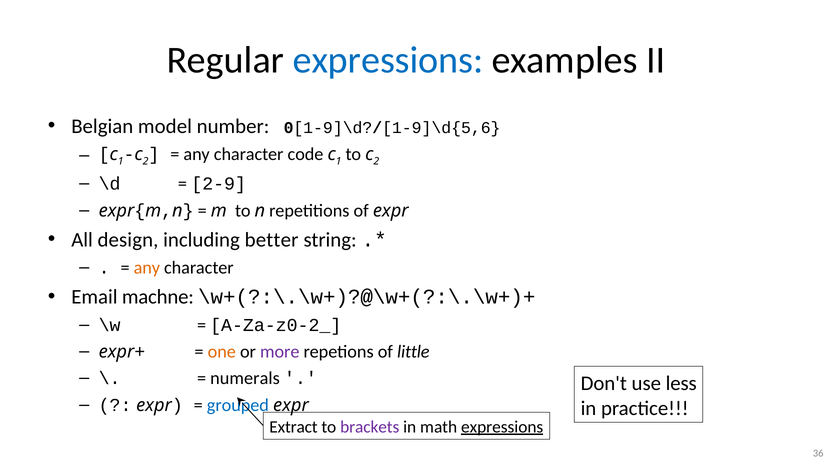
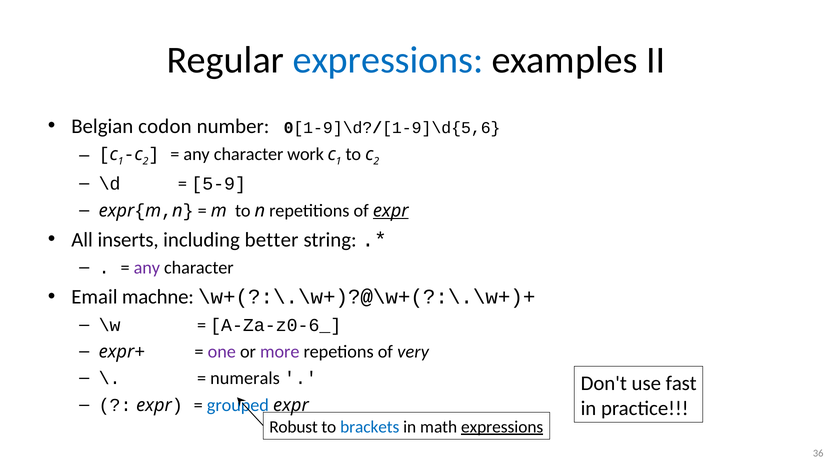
model: model -> codon
code: code -> work
2-9: 2-9 -> 5-9
expr at (391, 211) underline: none -> present
design: design -> inserts
any at (147, 268) colour: orange -> purple
A-Za-z0-2_: A-Za-z0-2_ -> A-Za-z0-6_
one colour: orange -> purple
little: little -> very
less: less -> fast
Extract: Extract -> Robust
brackets colour: purple -> blue
